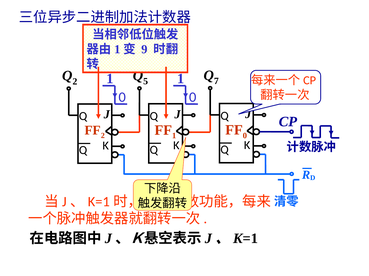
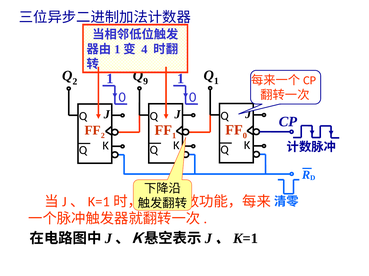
9: 9 -> 4
Q 7: 7 -> 1
5: 5 -> 9
